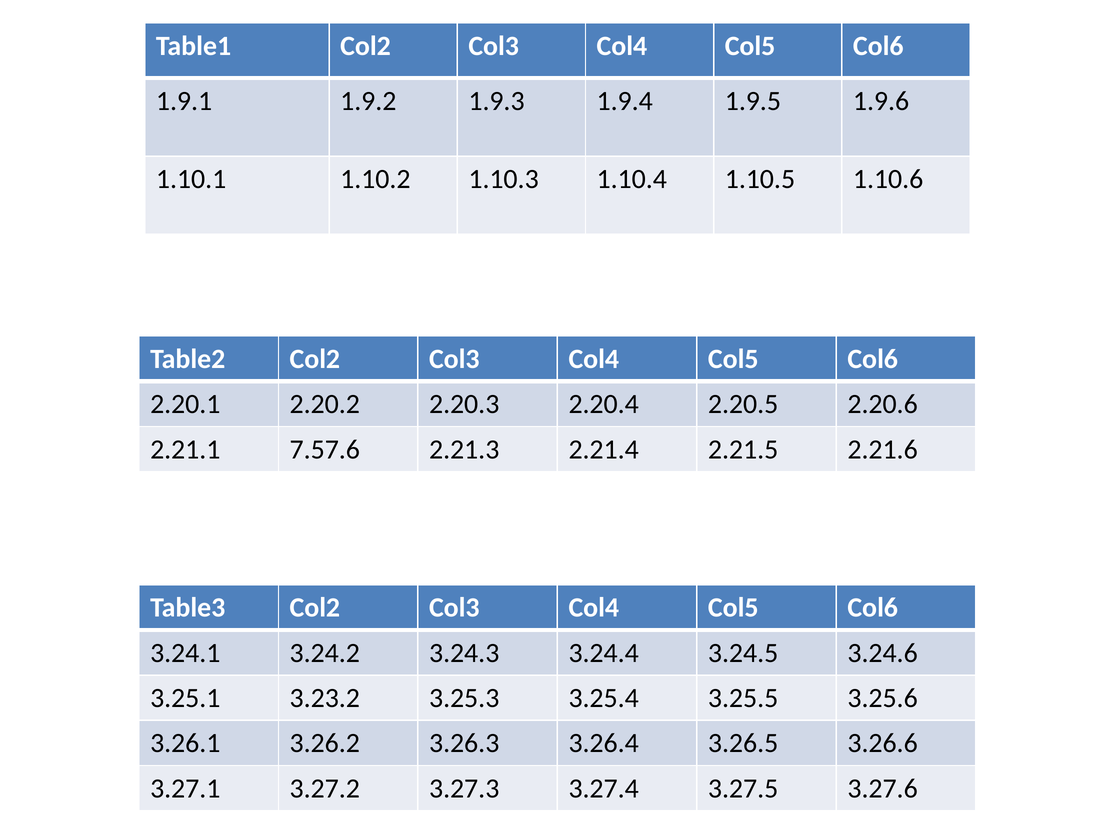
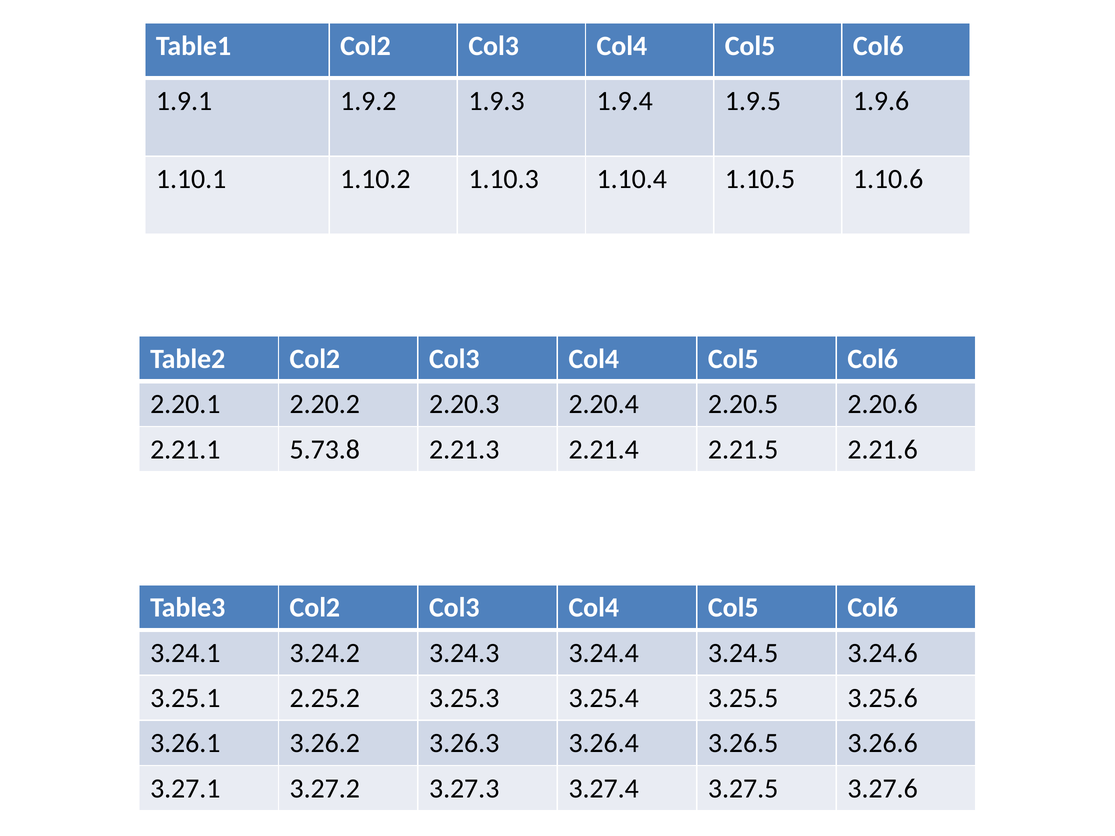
7.57.6: 7.57.6 -> 5.73.8
3.23.2: 3.23.2 -> 2.25.2
